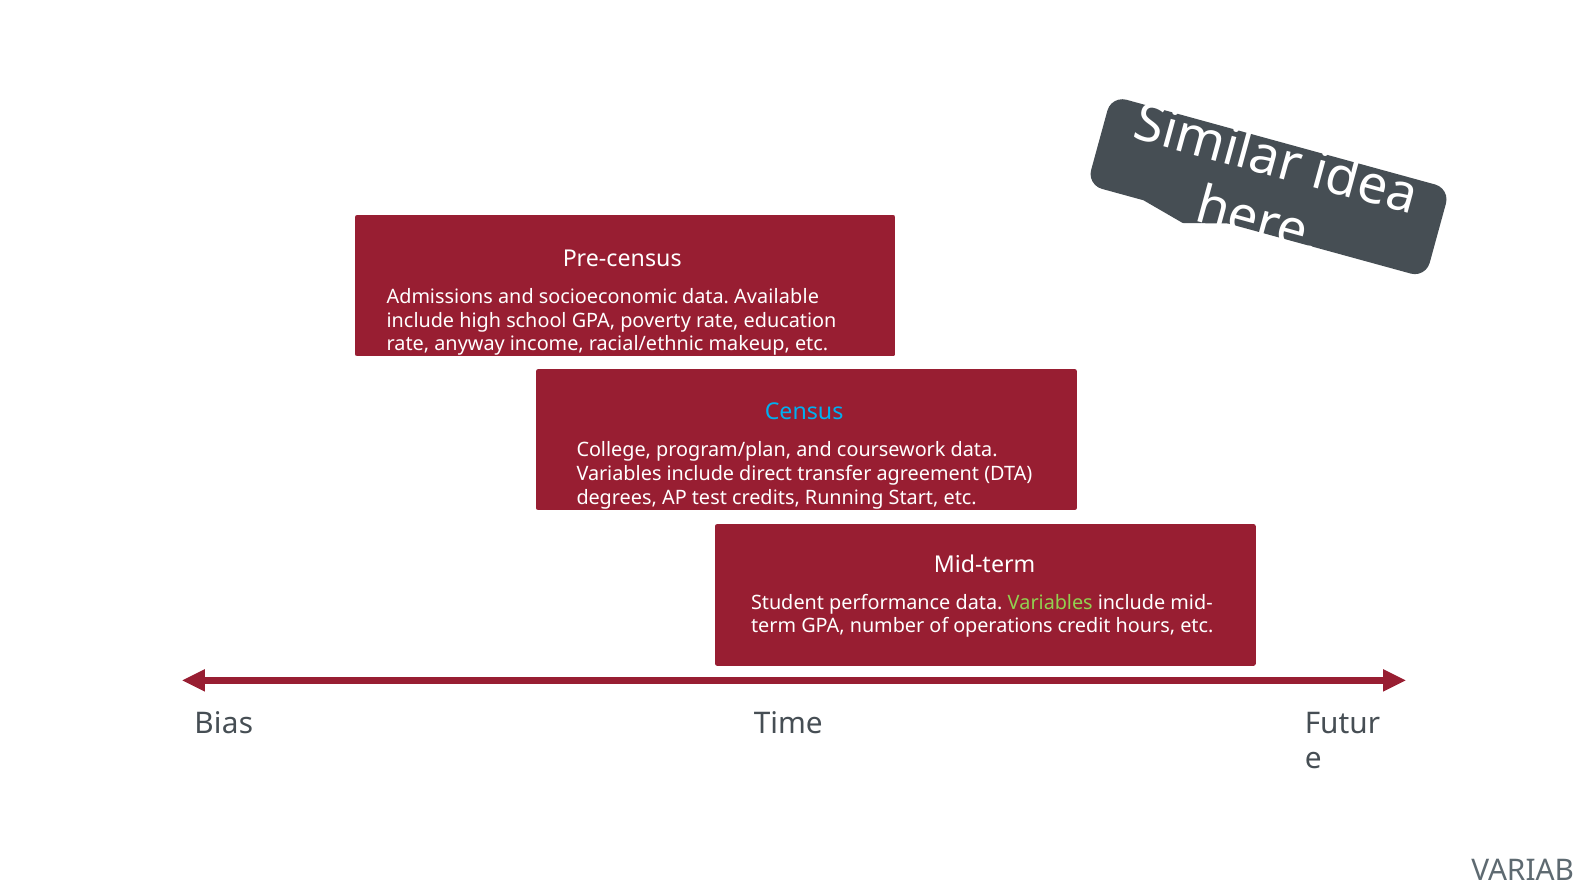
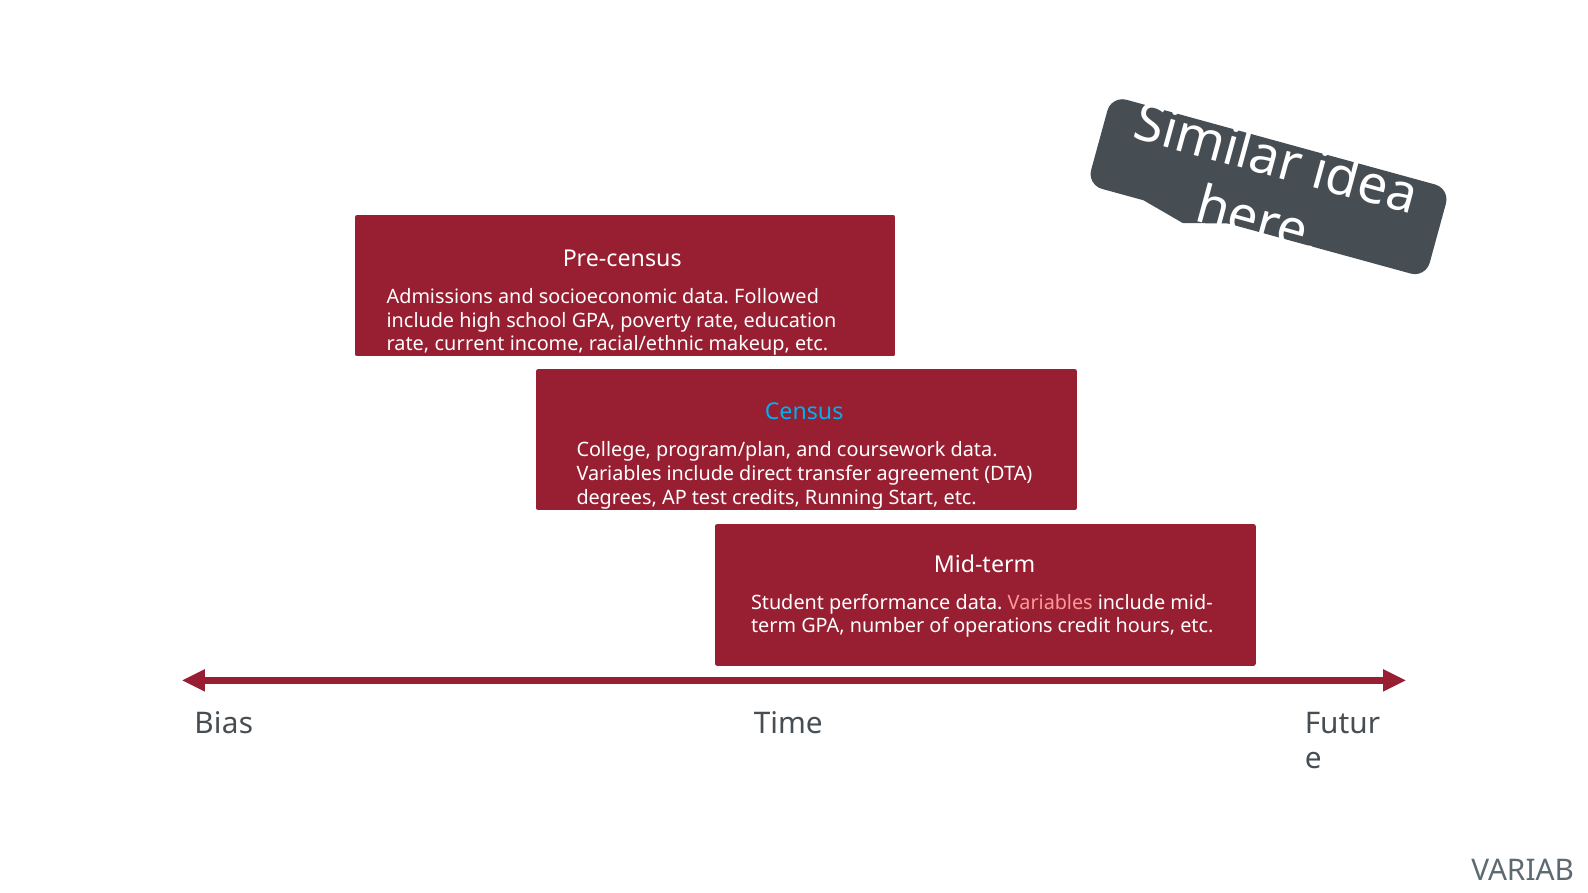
Available: Available -> Followed
anyway: anyway -> current
Variables at (1050, 603) colour: light green -> pink
